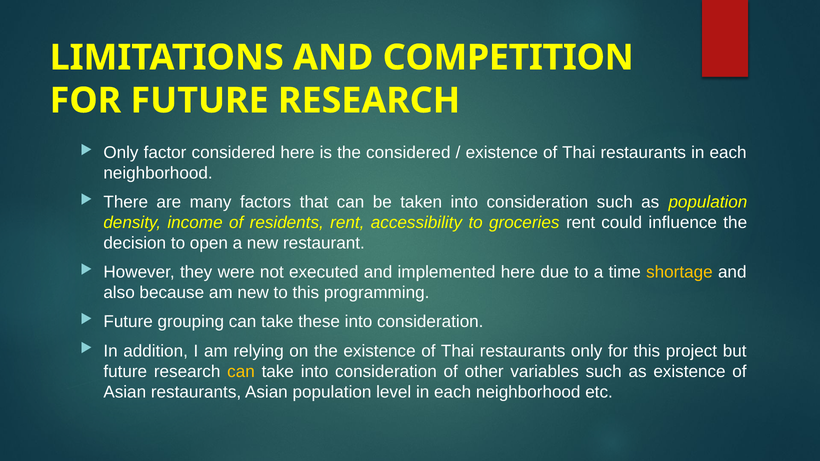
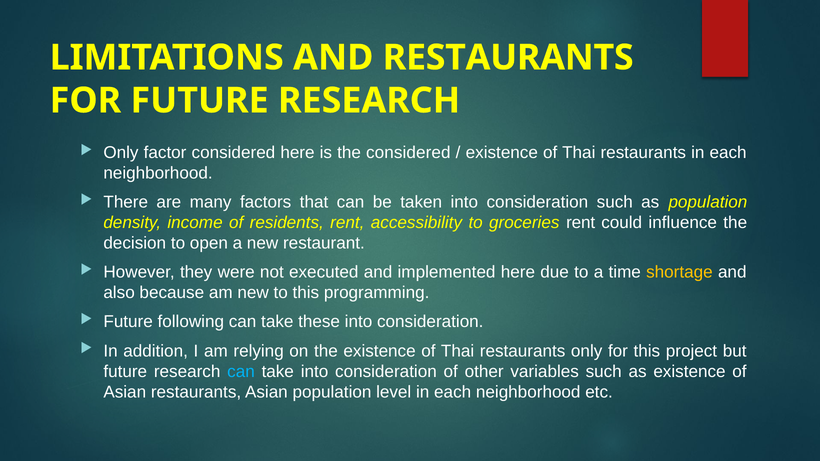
AND COMPETITION: COMPETITION -> RESTAURANTS
grouping: grouping -> following
can at (241, 372) colour: yellow -> light blue
